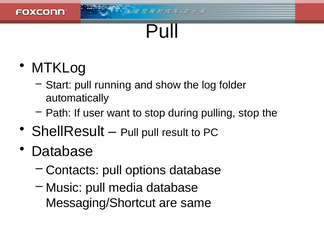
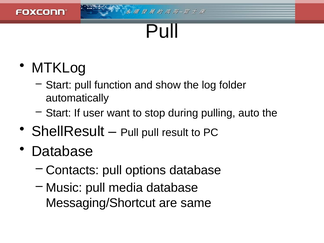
running: running -> function
Path at (58, 113): Path -> Start
pulling stop: stop -> auto
